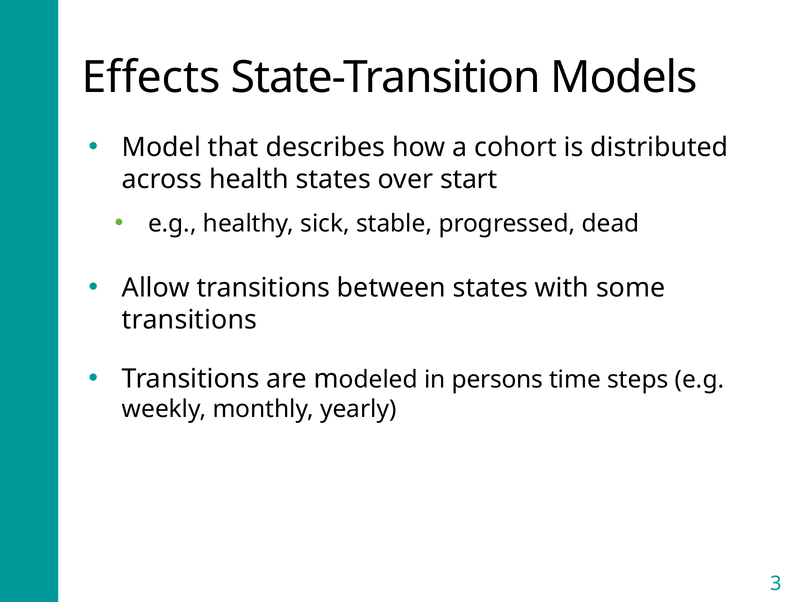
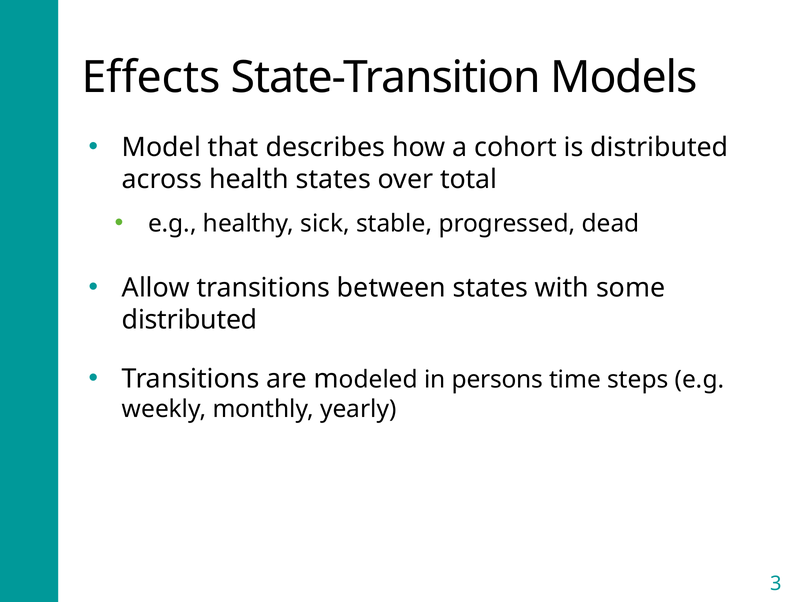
start: start -> total
transitions at (189, 320): transitions -> distributed
